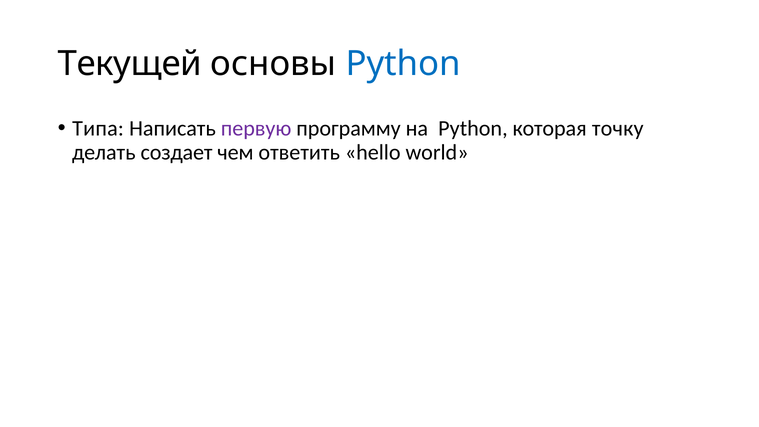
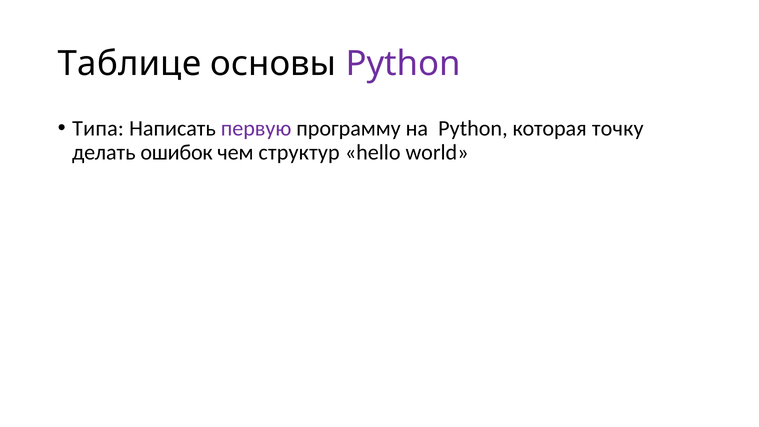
Текущей: Текущей -> Таблице
Python at (403, 64) colour: blue -> purple
создает: создает -> ошибок
ответить: ответить -> структур
